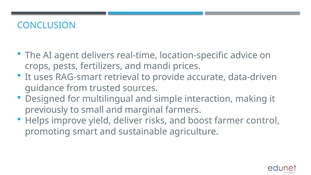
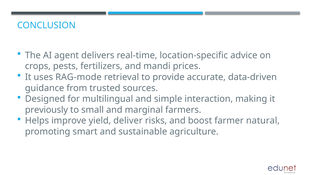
RAG-smart: RAG-smart -> RAG-mode
control: control -> natural
